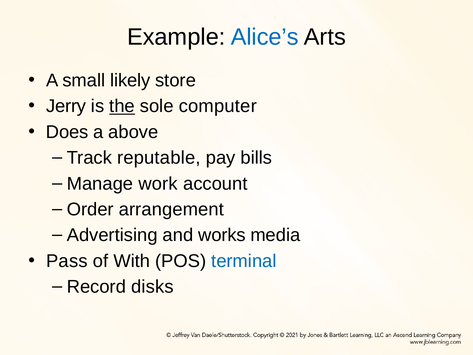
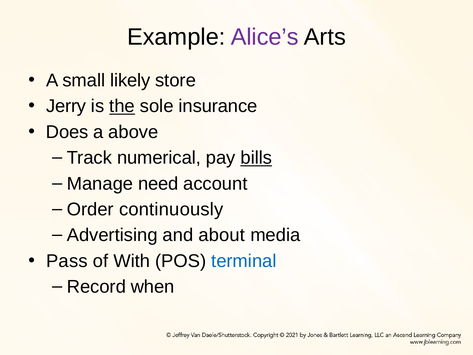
Alice’s colour: blue -> purple
computer: computer -> insurance
reputable: reputable -> numerical
bills underline: none -> present
work: work -> need
arrangement: arrangement -> continuously
works: works -> about
disks: disks -> when
